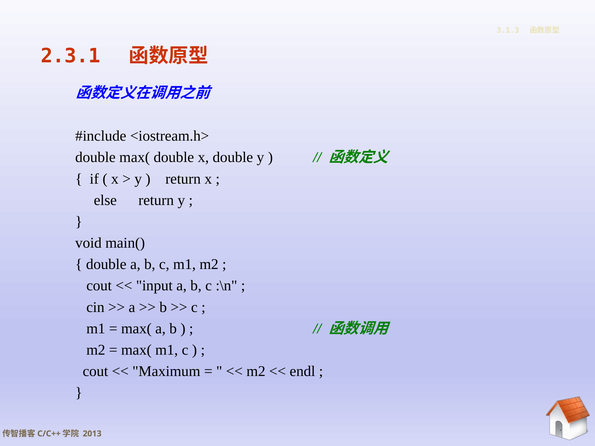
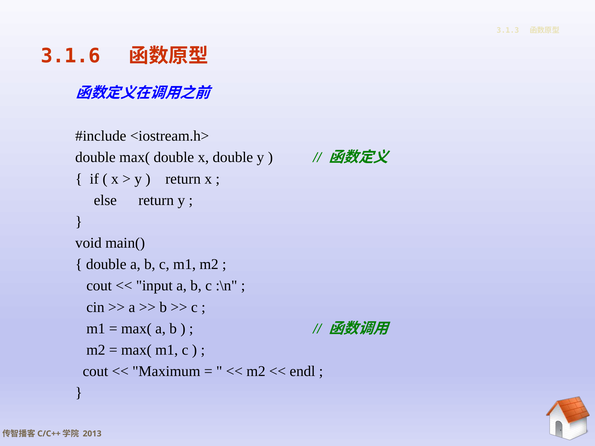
2.3.1: 2.3.1 -> 3.1.6
